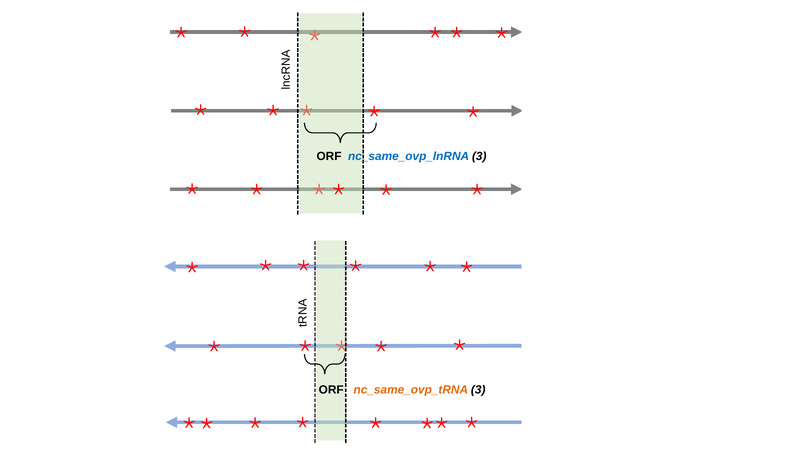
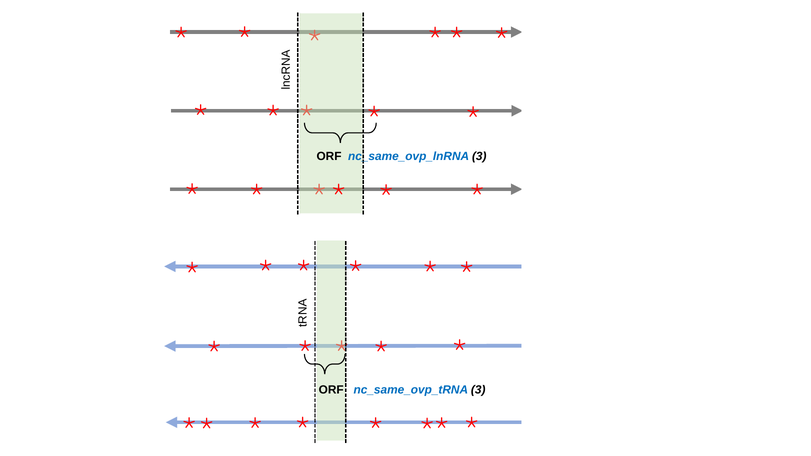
nc_same_ovp_tRNA at (411, 390) colour: orange -> blue
